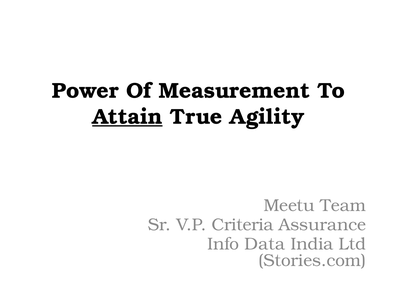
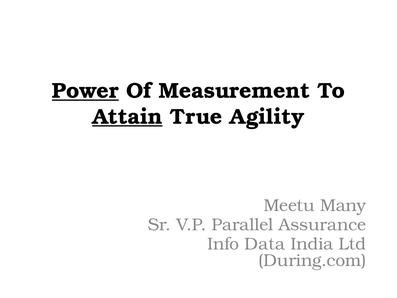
Power underline: none -> present
Team: Team -> Many
Criteria: Criteria -> Parallel
Stories.com: Stories.com -> During.com
